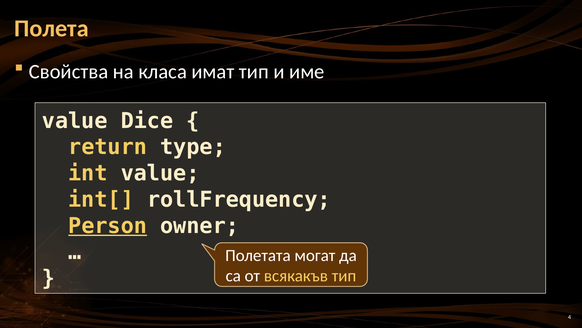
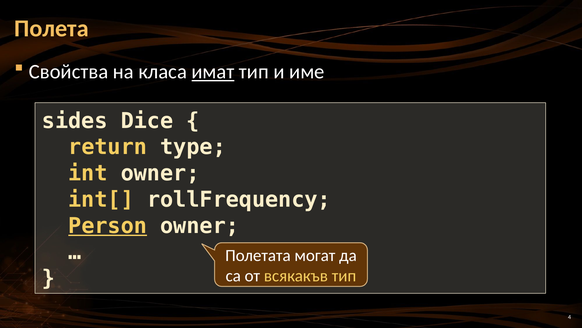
имат underline: none -> present
value at (75, 121): value -> sides
int value: value -> owner
